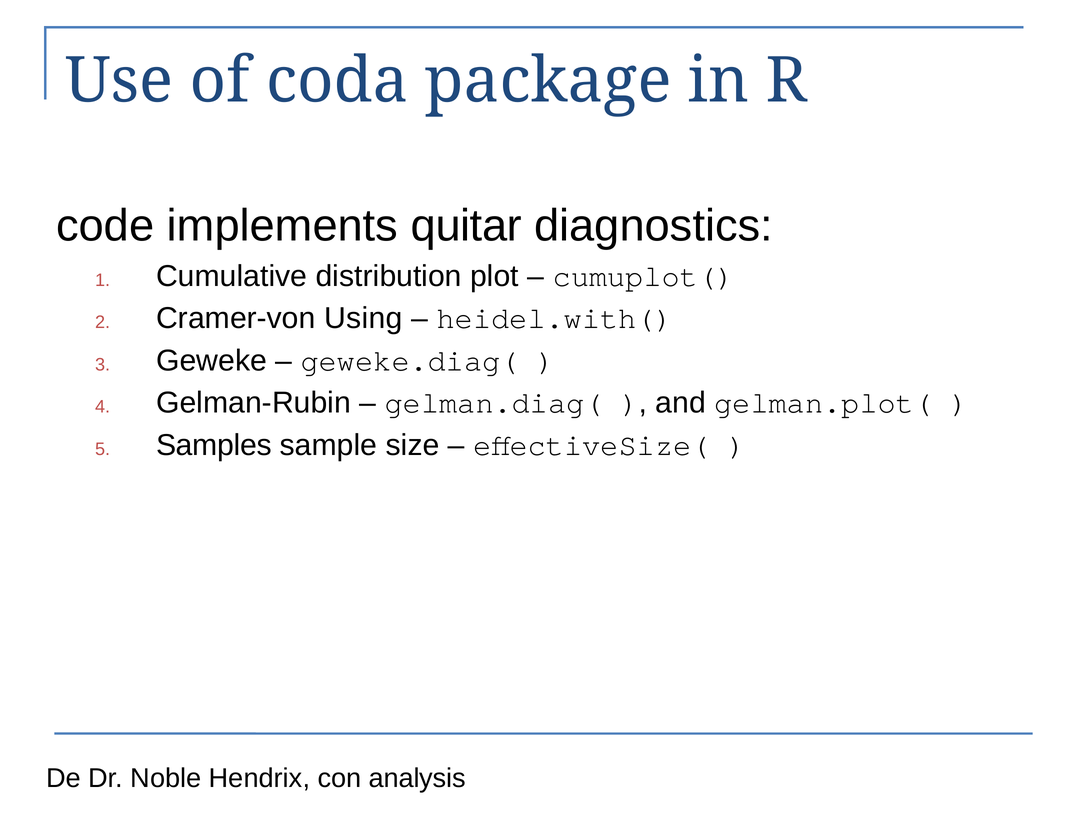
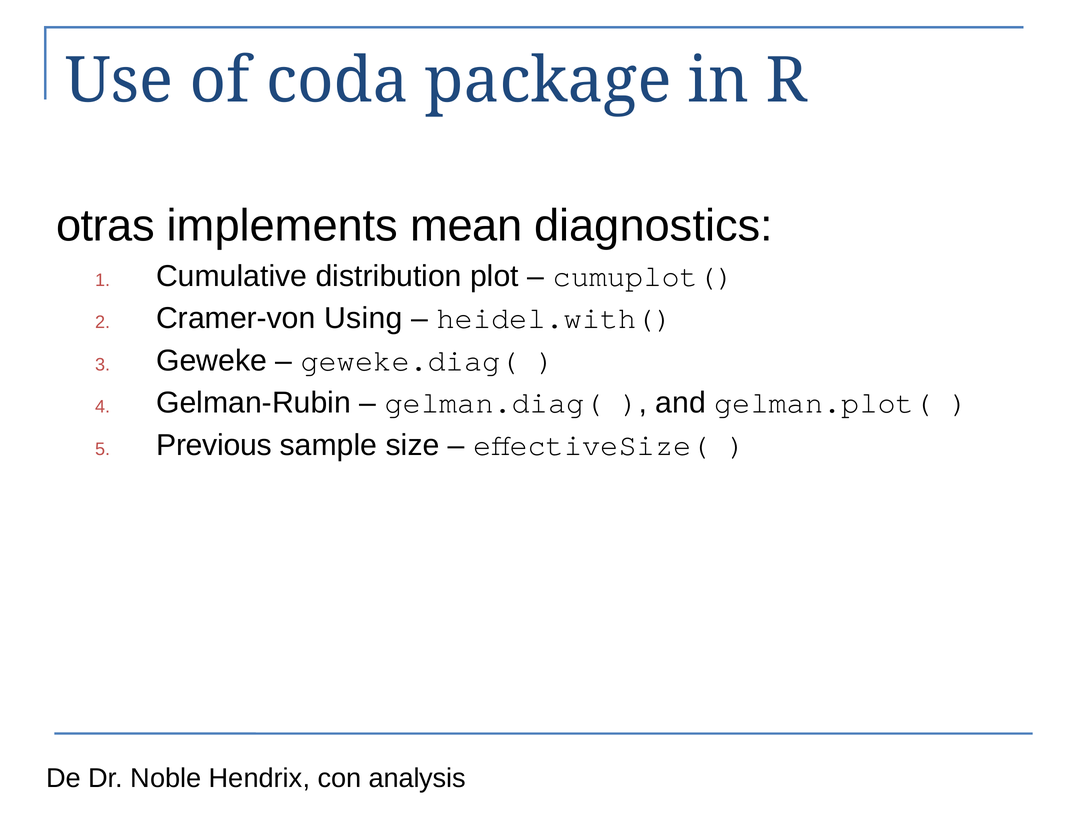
code: code -> otras
quitar: quitar -> mean
Samples: Samples -> Previous
